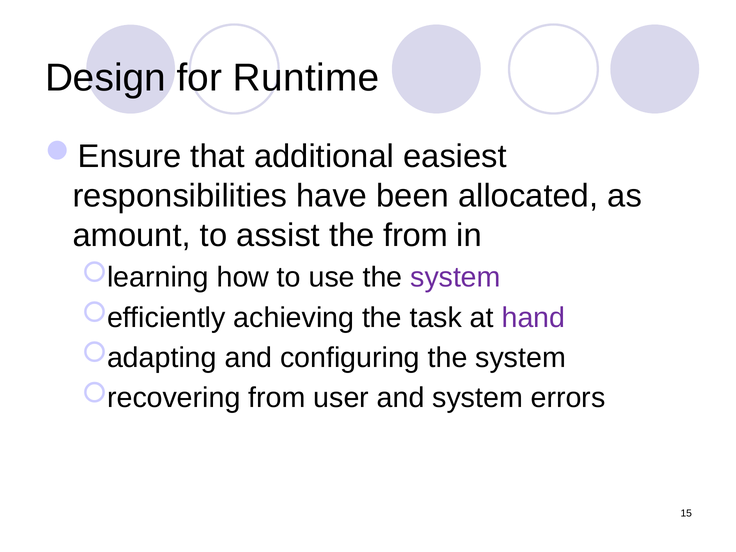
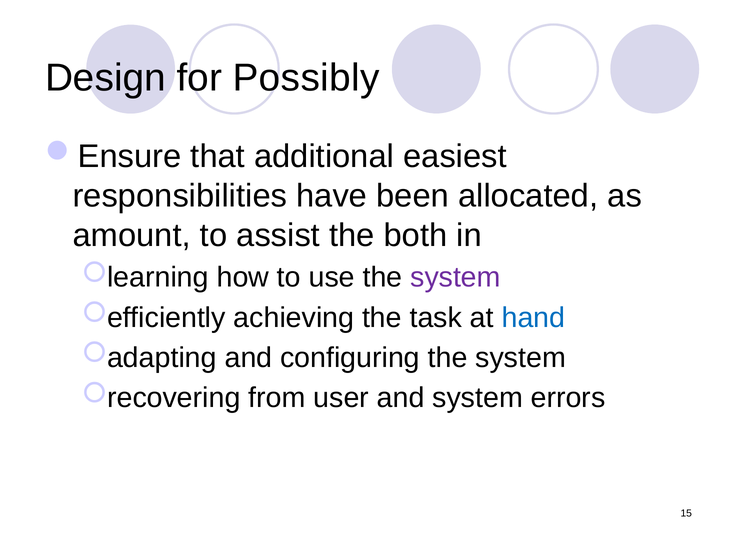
Runtime: Runtime -> Possibly
the from: from -> both
hand colour: purple -> blue
